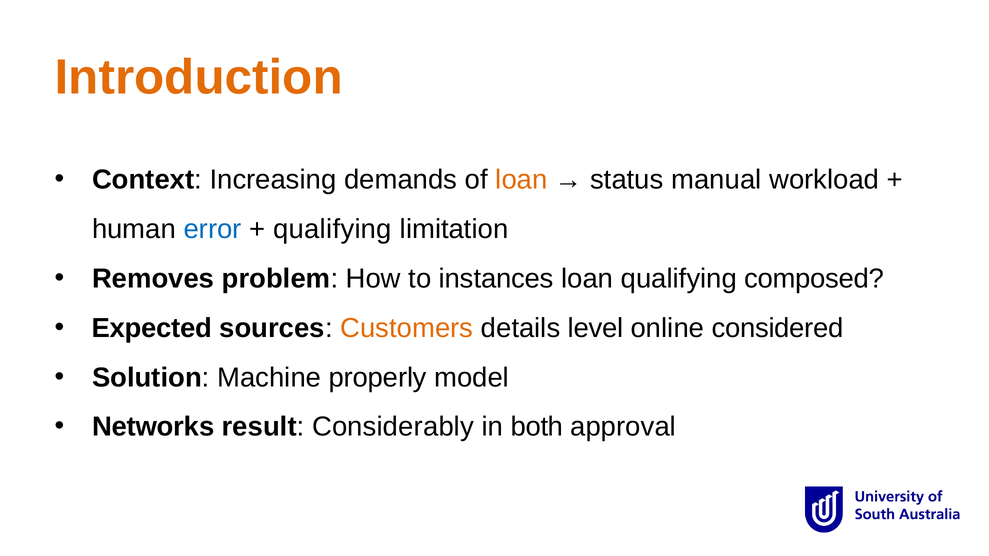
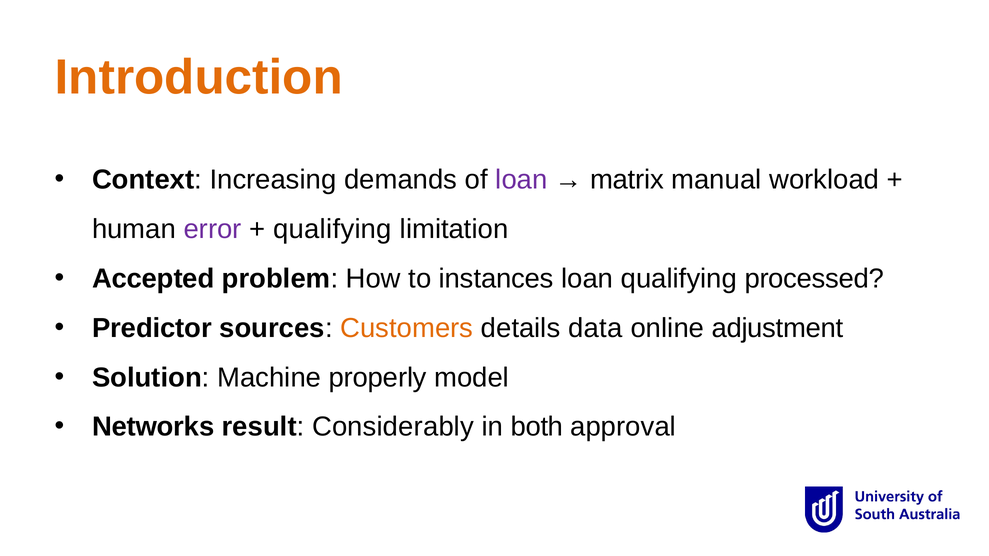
loan at (521, 180) colour: orange -> purple
status: status -> matrix
error colour: blue -> purple
Removes: Removes -> Accepted
composed: composed -> processed
Expected: Expected -> Predictor
level: level -> data
considered: considered -> adjustment
